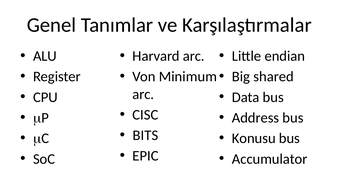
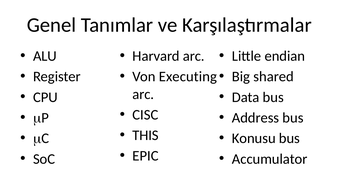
Minimum: Minimum -> Executing
BITS: BITS -> THIS
